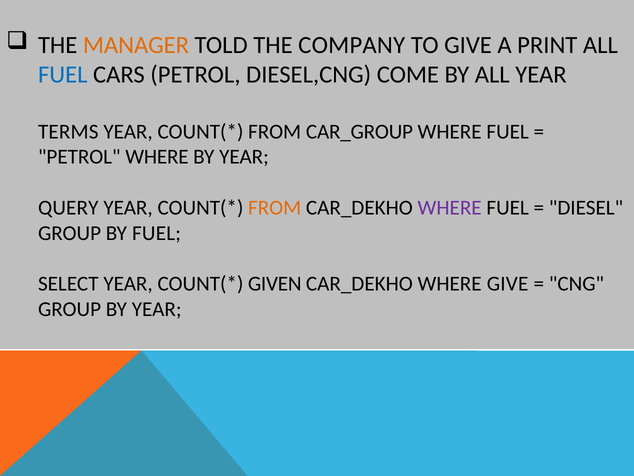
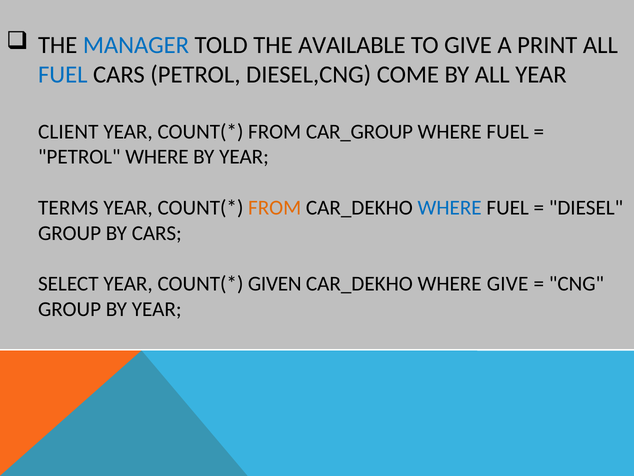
MANAGER colour: orange -> blue
COMPANY: COMPANY -> AVAILABLE
TERMS: TERMS -> CLIENT
QUERY: QUERY -> TERMS
WHERE at (450, 208) colour: purple -> blue
BY FUEL: FUEL -> CARS
